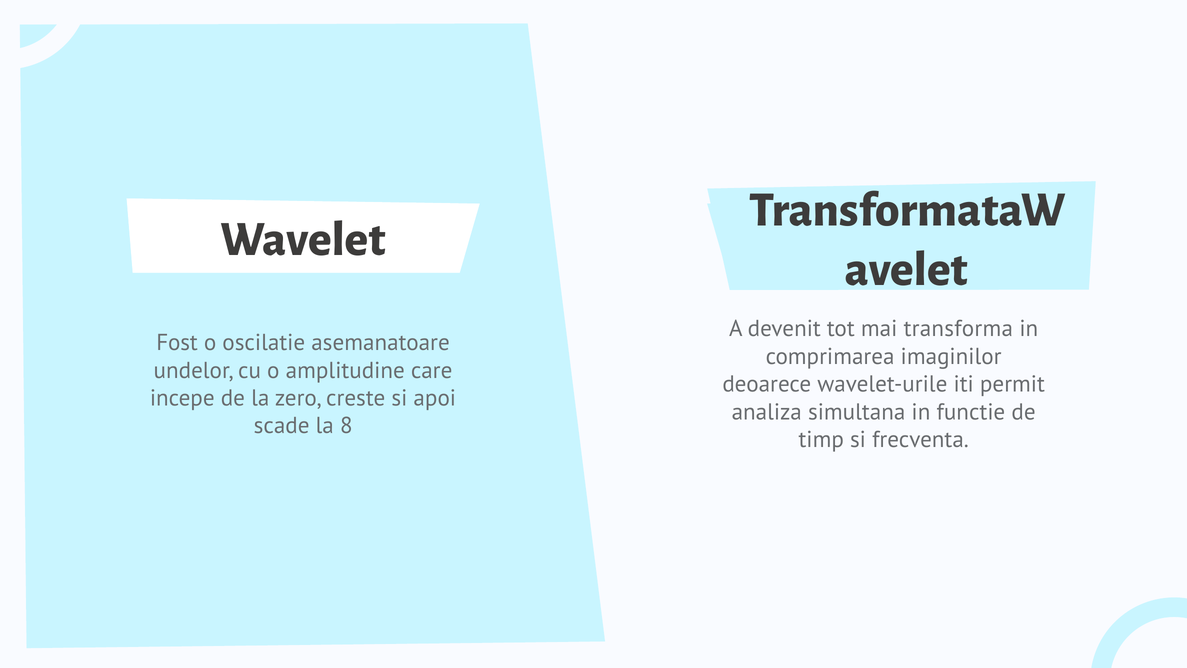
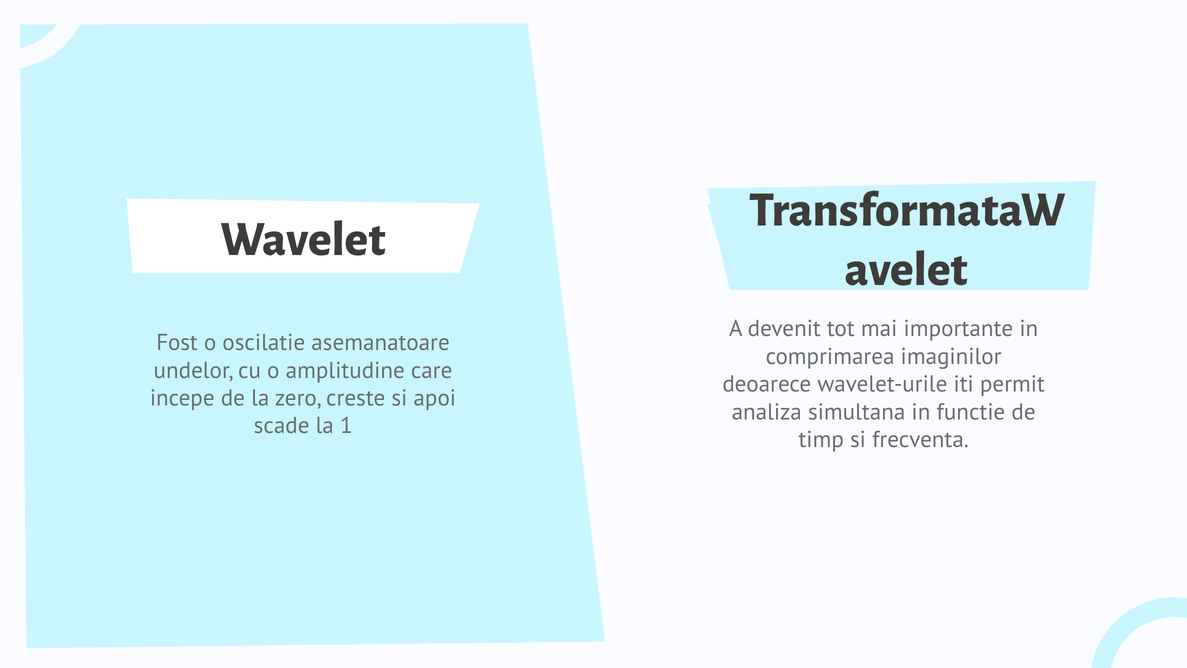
transforma: transforma -> importante
8: 8 -> 1
